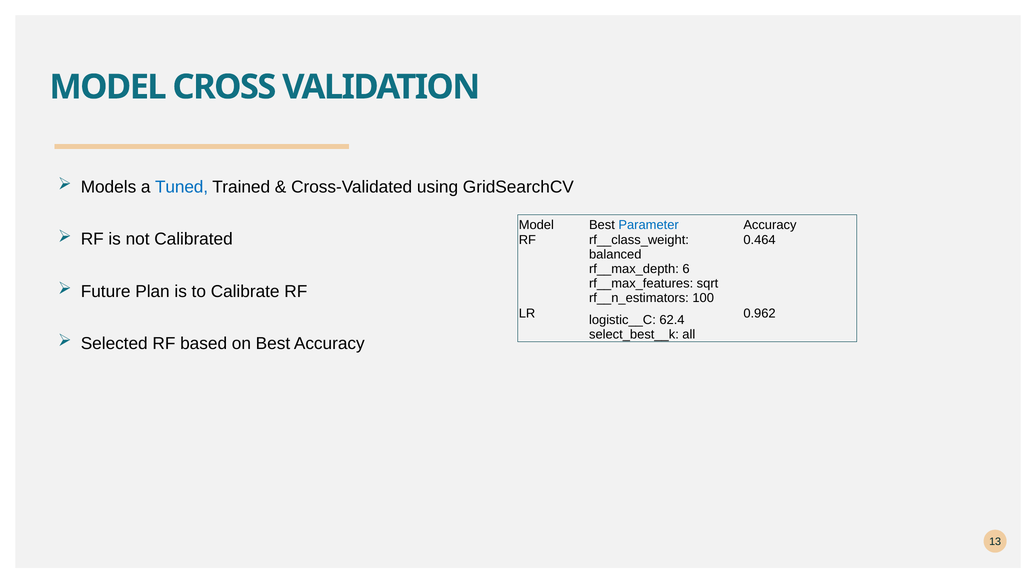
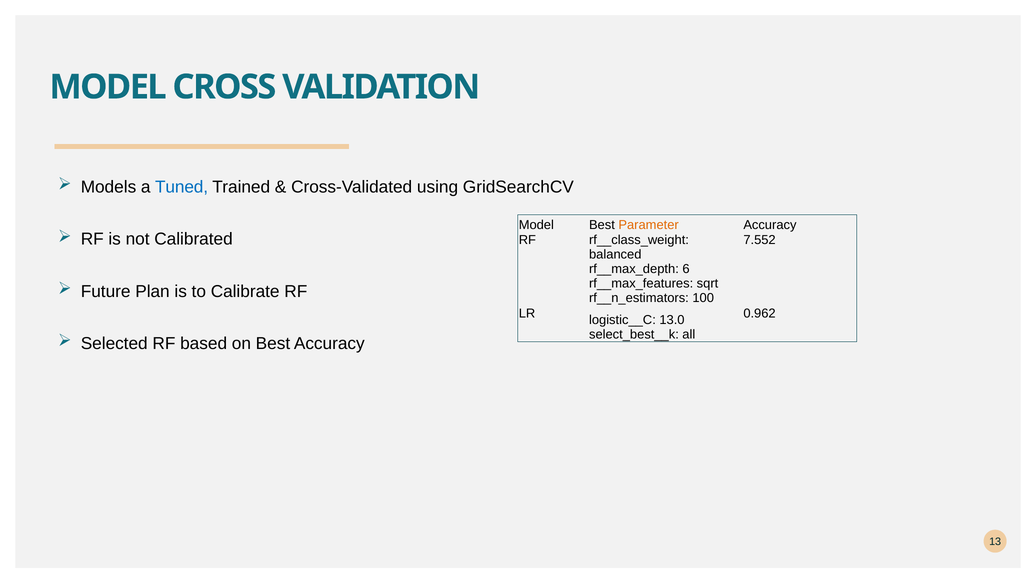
Parameter colour: blue -> orange
0.464: 0.464 -> 7.552
62.4: 62.4 -> 13.0
